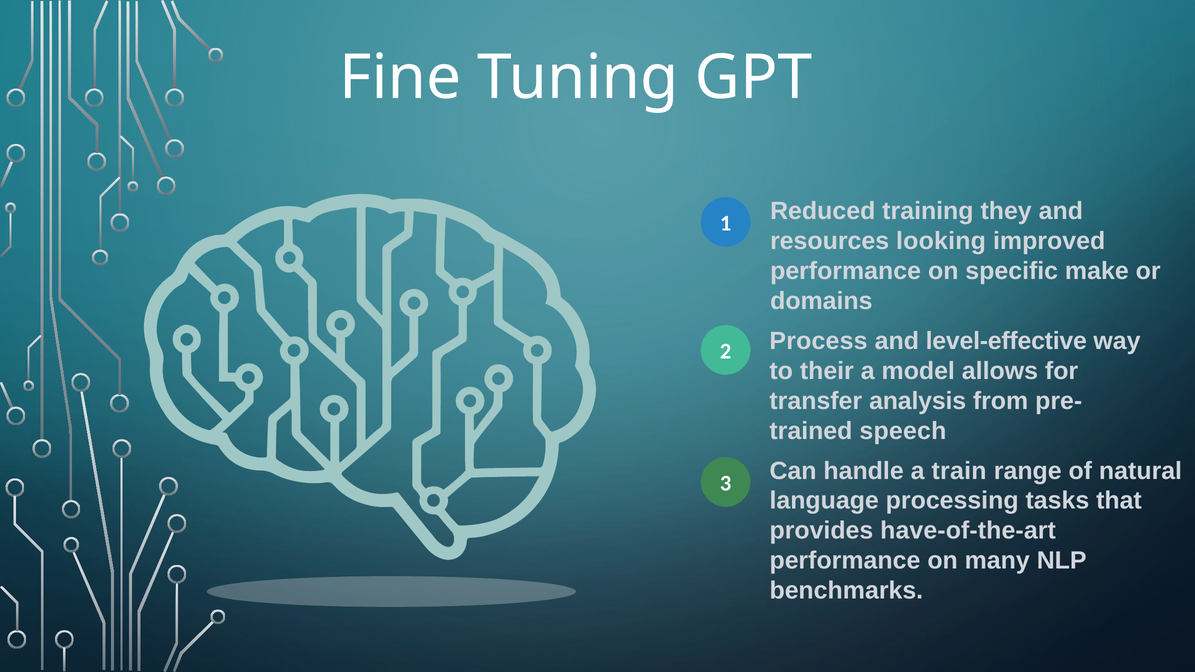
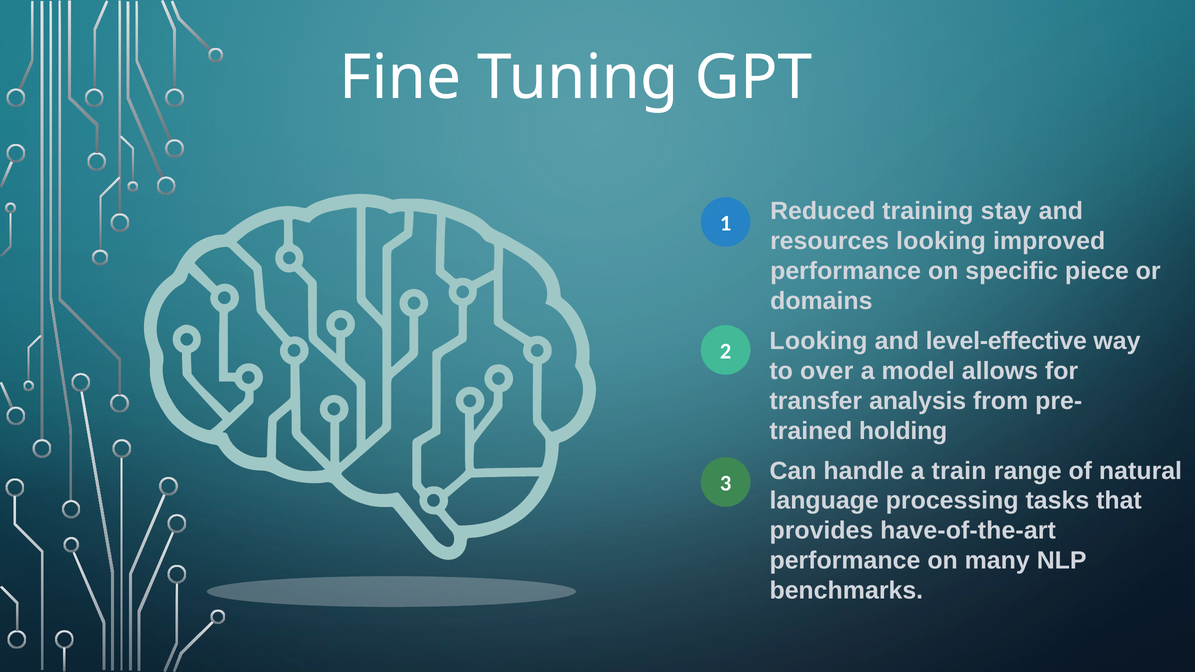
they: they -> stay
make: make -> piece
Process at (819, 341): Process -> Looking
their: their -> over
speech: speech -> holding
